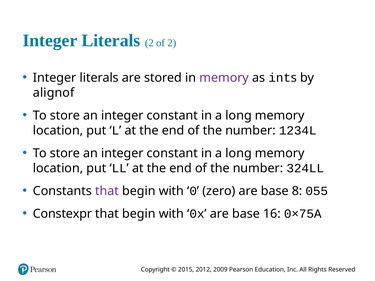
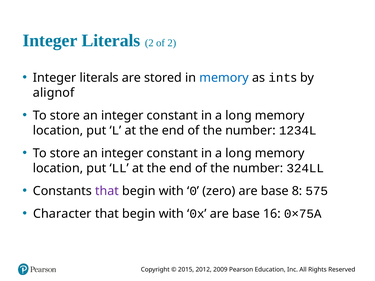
memory at (224, 78) colour: purple -> blue
055: 055 -> 575
Constexpr: Constexpr -> Character
